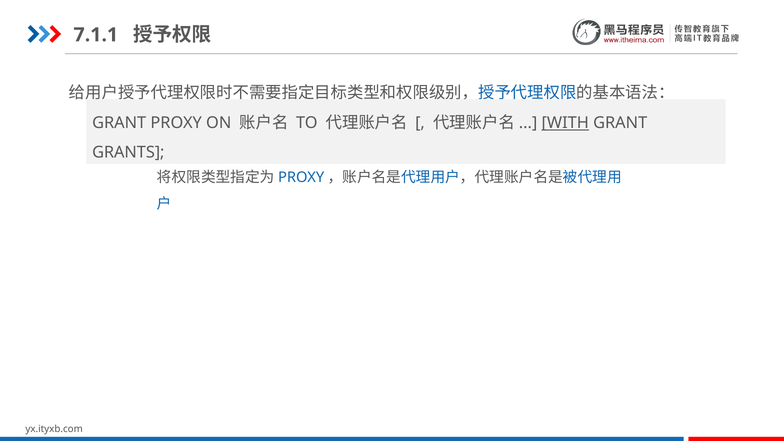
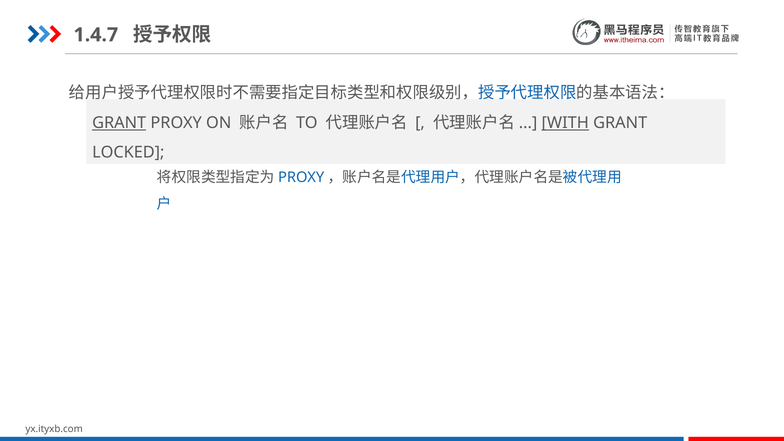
7.1.1: 7.1.1 -> 1.4.7
GRANT at (119, 123) underline: none -> present
GRANTS: GRANTS -> LOCKED
